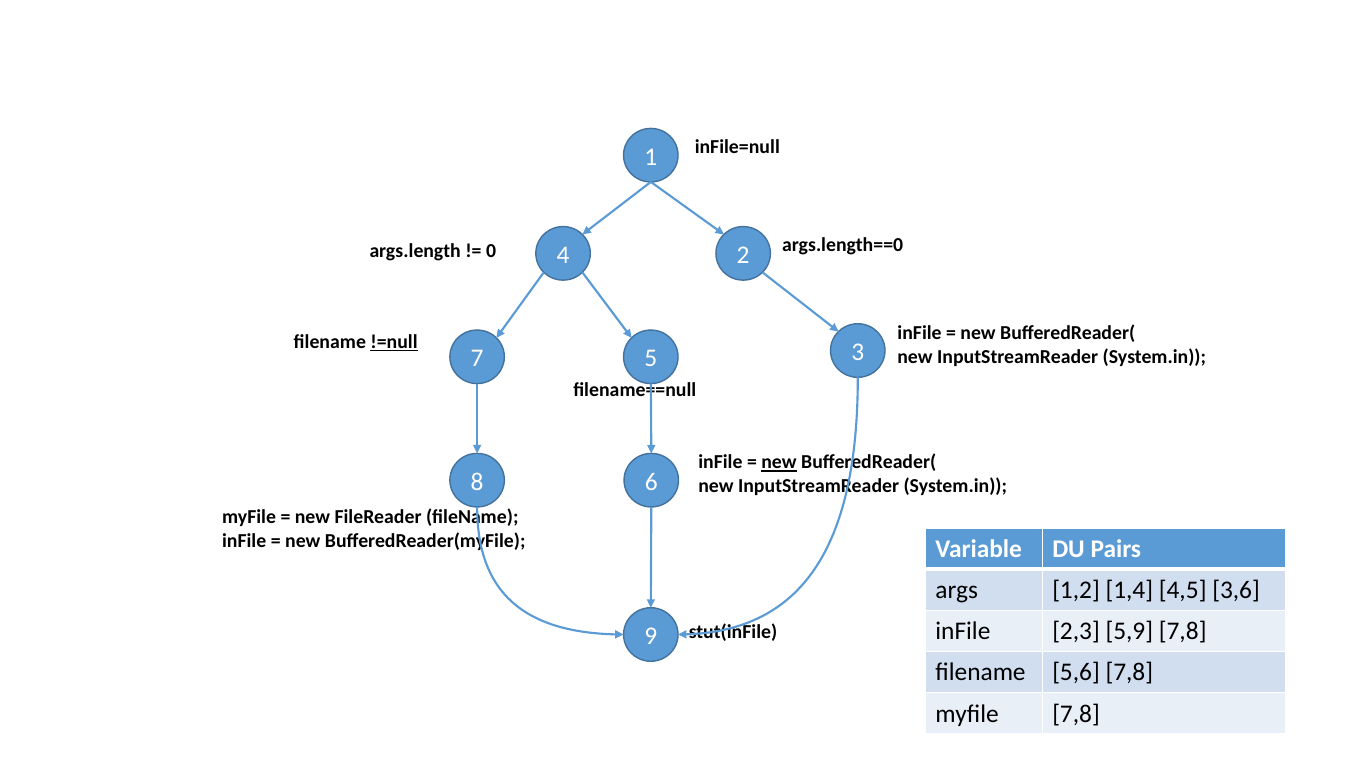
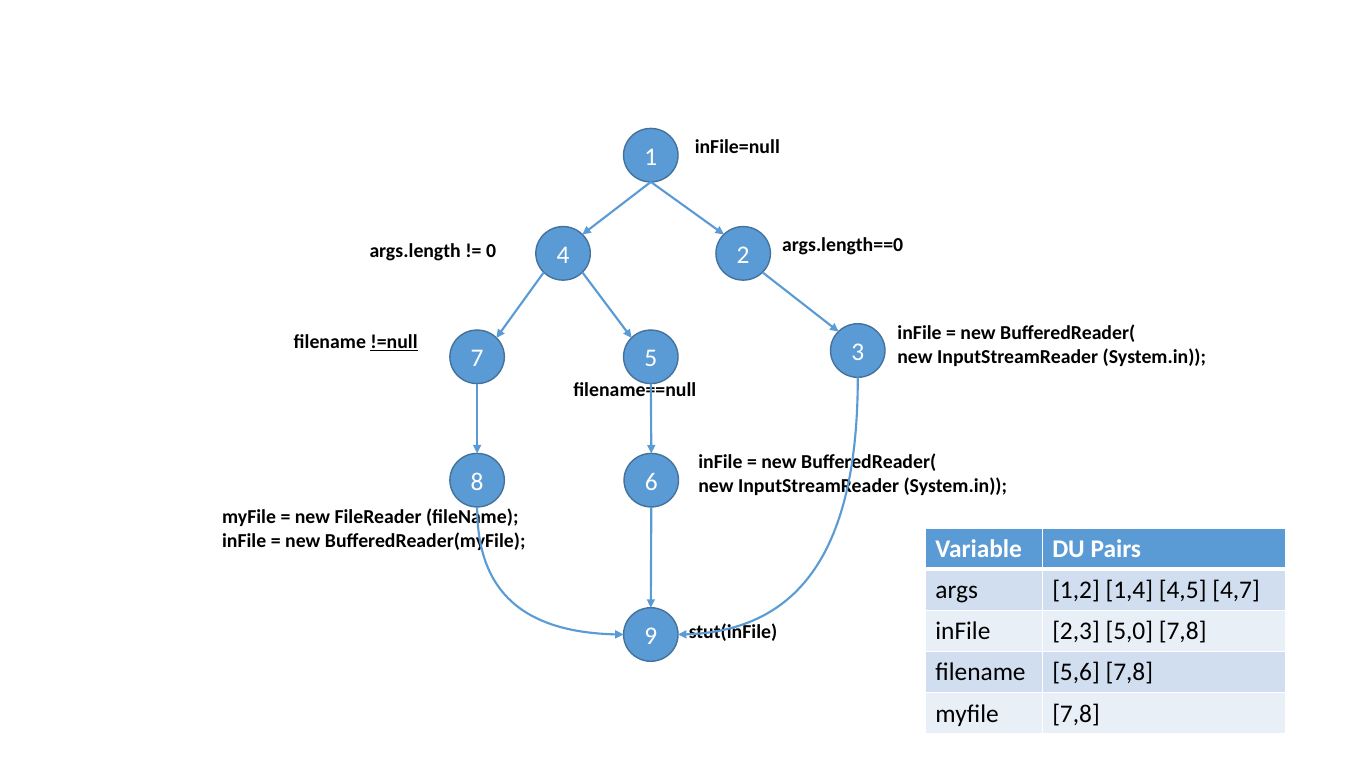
new at (779, 463) underline: present -> none
3,6: 3,6 -> 4,7
5,9: 5,9 -> 5,0
